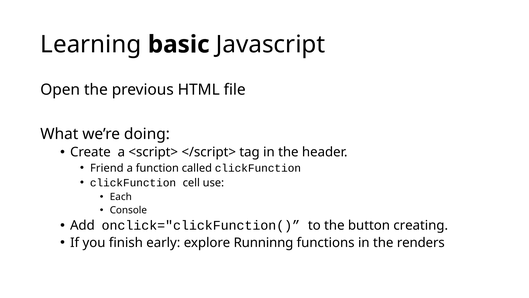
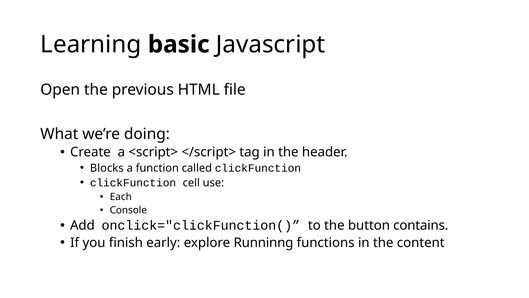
Friend: Friend -> Blocks
creating: creating -> contains
renders: renders -> content
